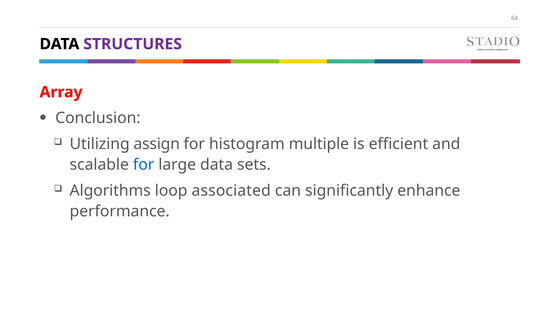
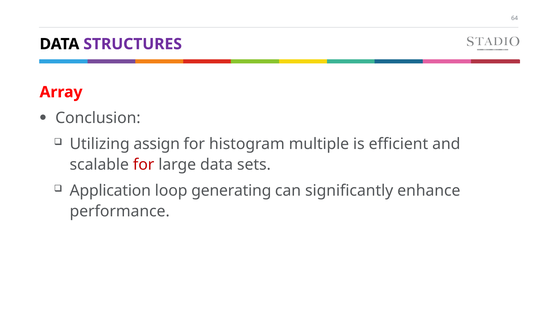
for at (144, 165) colour: blue -> red
Algorithms: Algorithms -> Application
associated: associated -> generating
